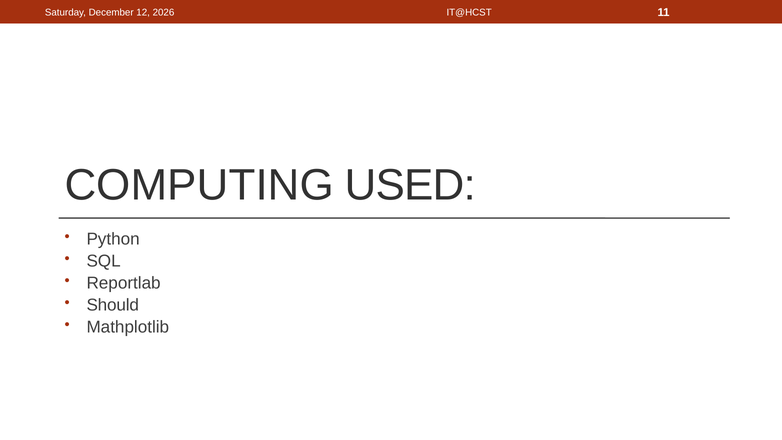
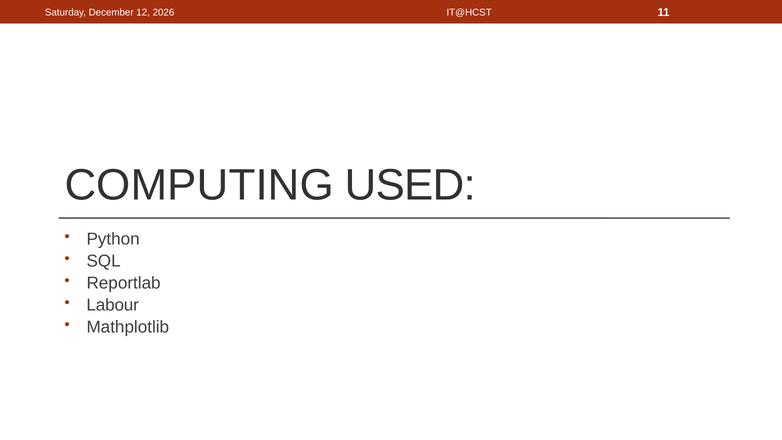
Should: Should -> Labour
